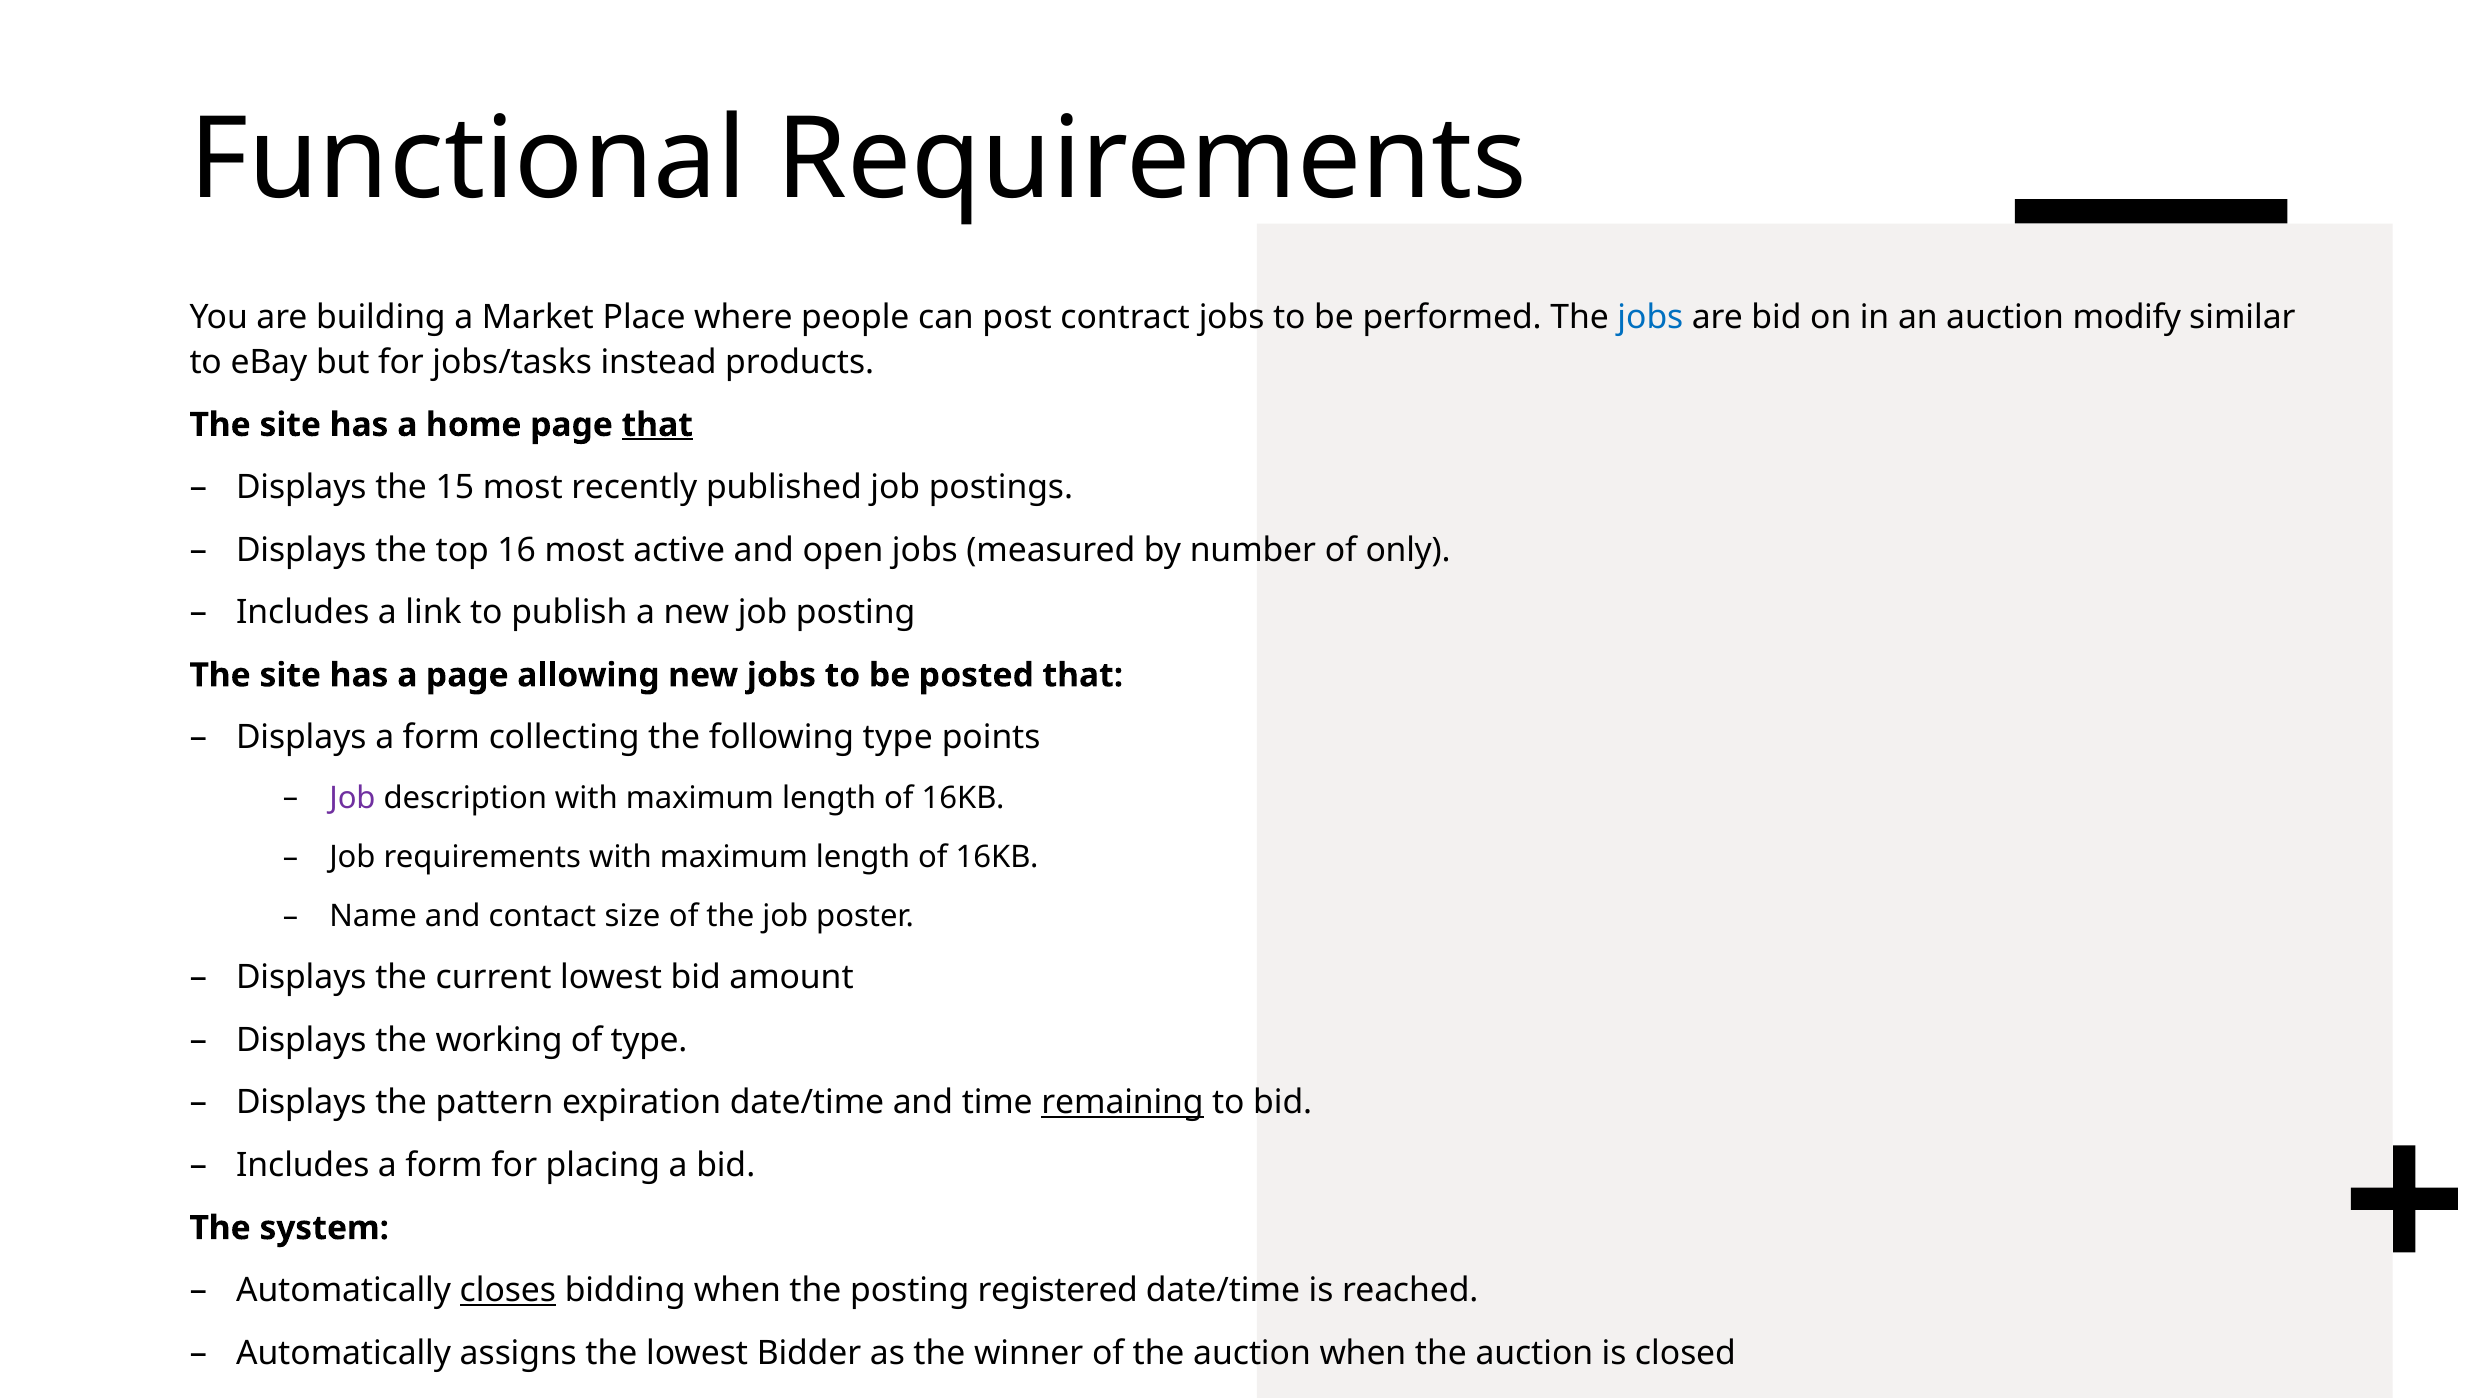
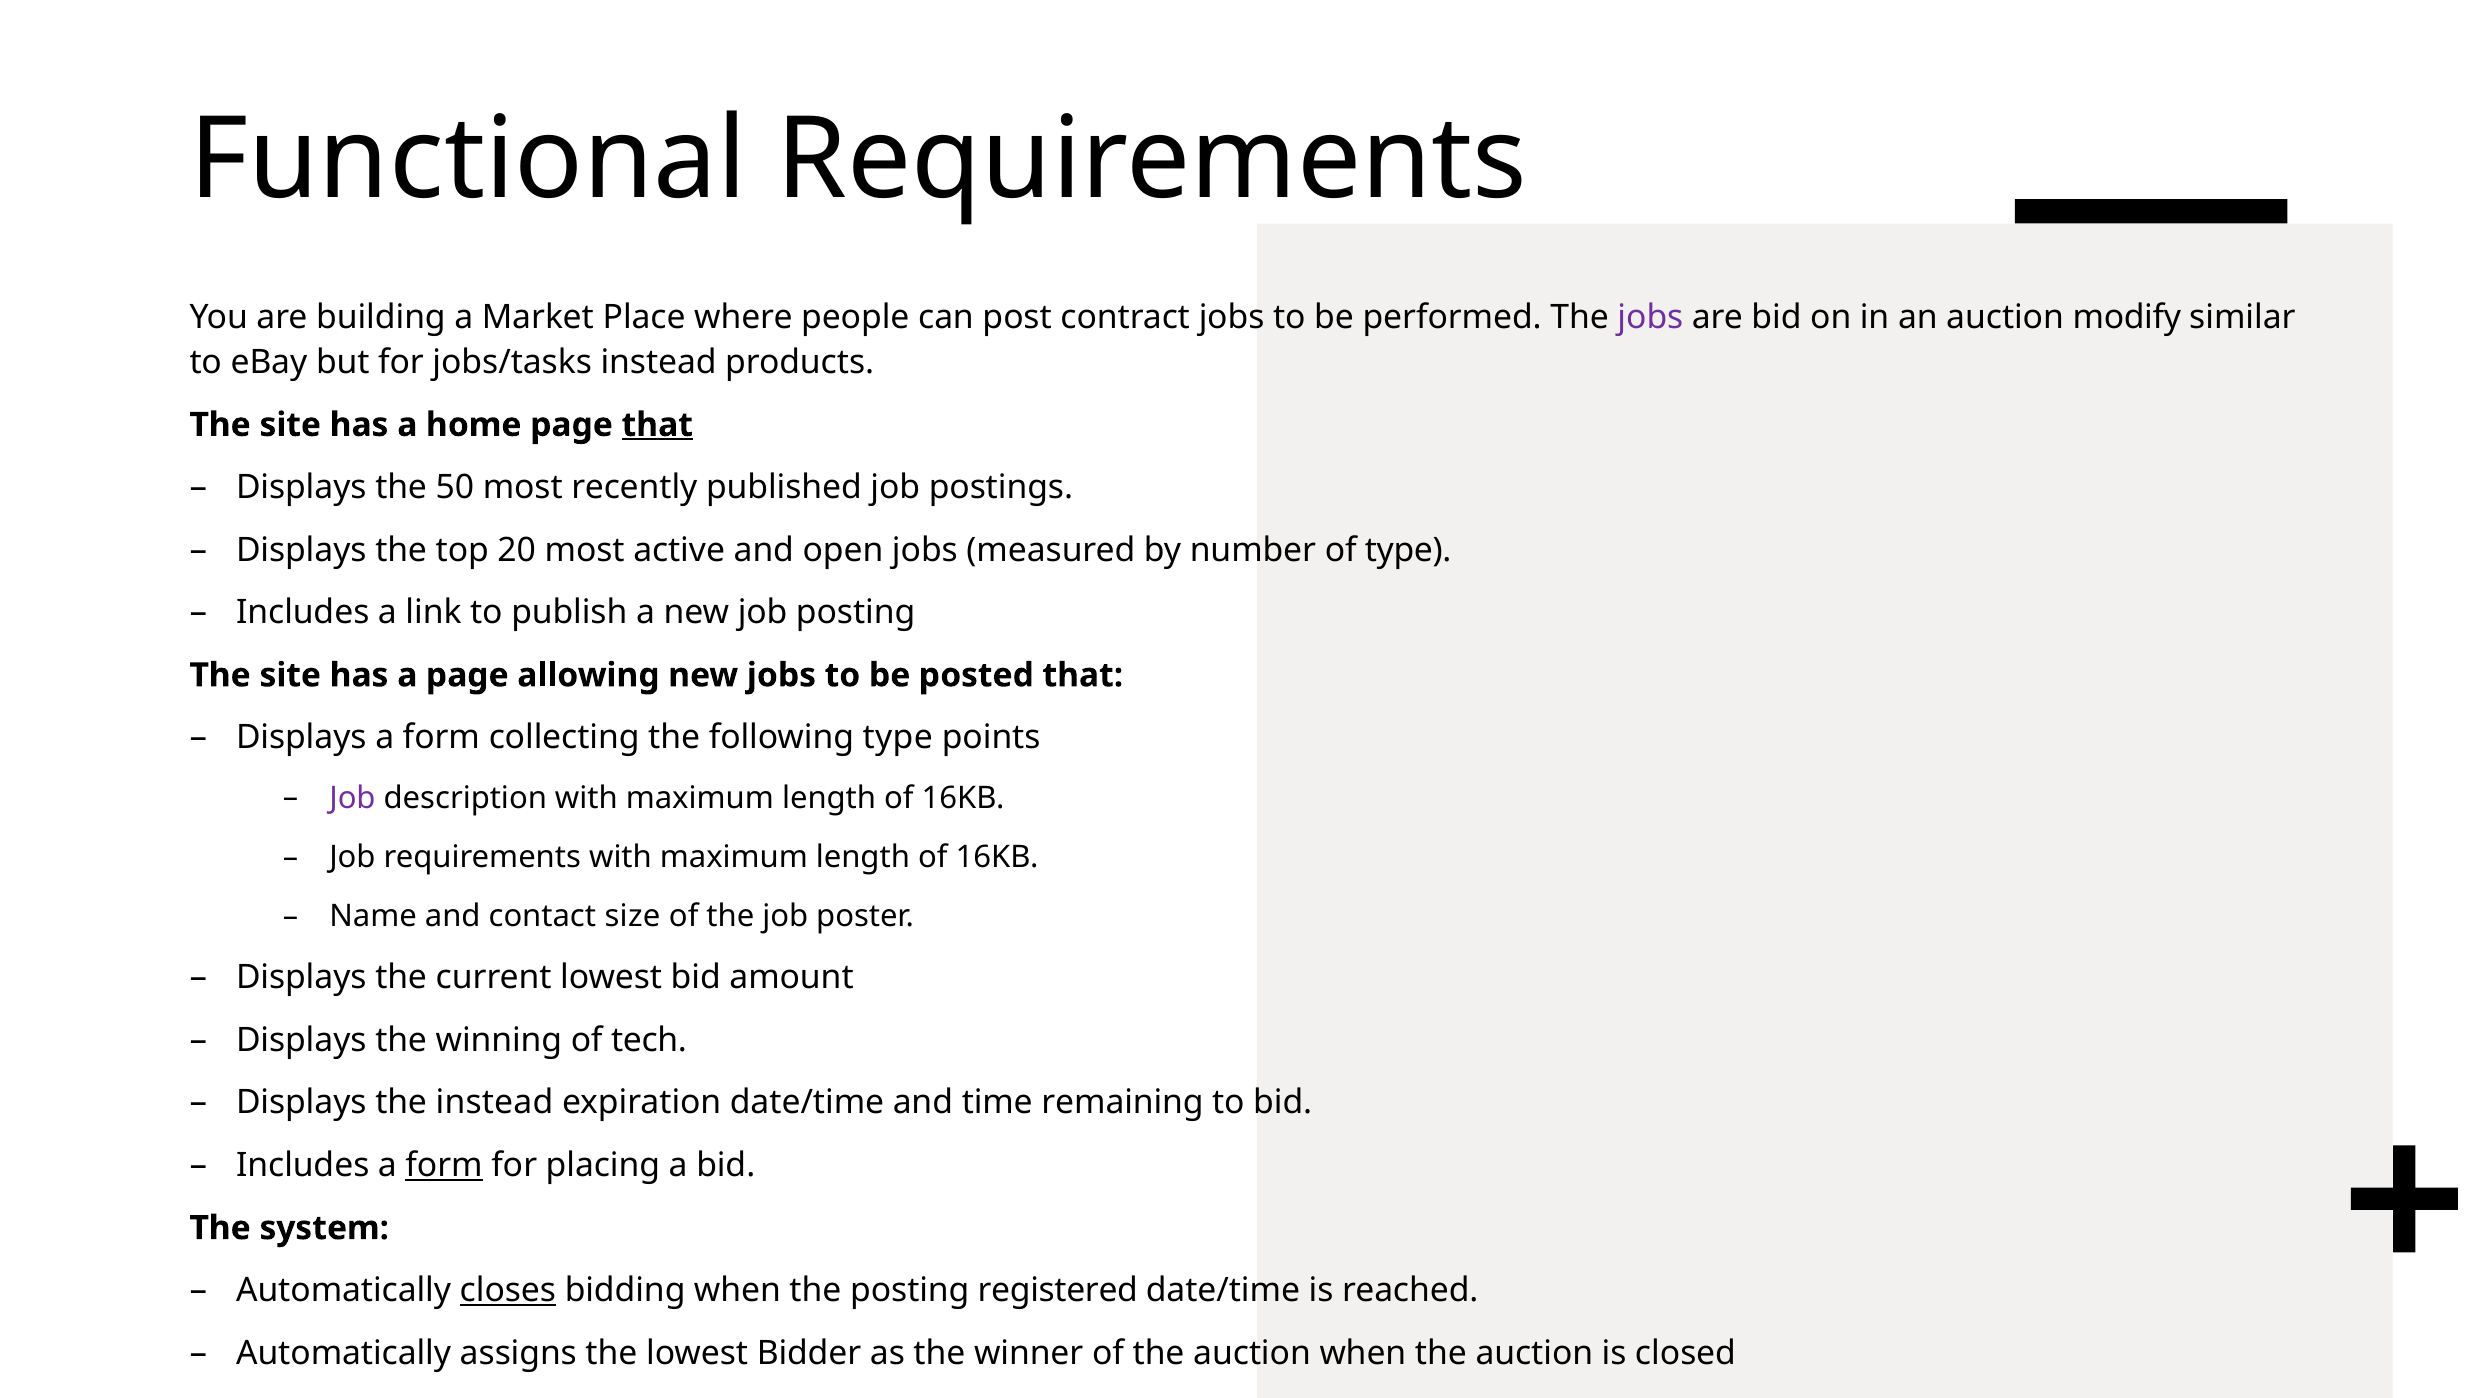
jobs at (1650, 318) colour: blue -> purple
15: 15 -> 50
16: 16 -> 20
of only: only -> type
working: working -> winning
of type: type -> tech
the pattern: pattern -> instead
remaining underline: present -> none
form at (444, 1166) underline: none -> present
